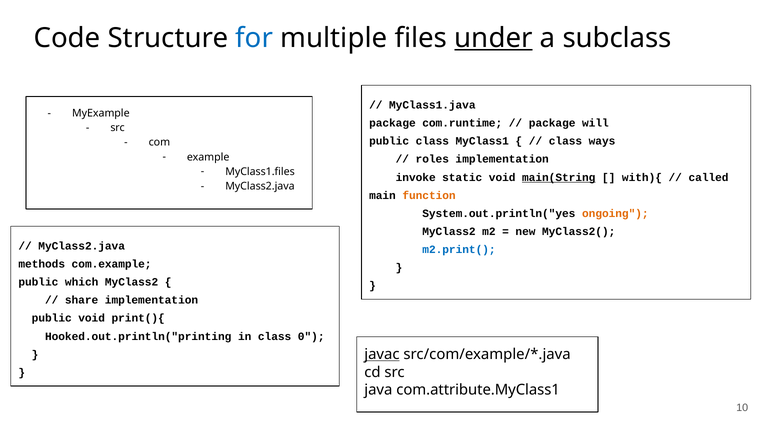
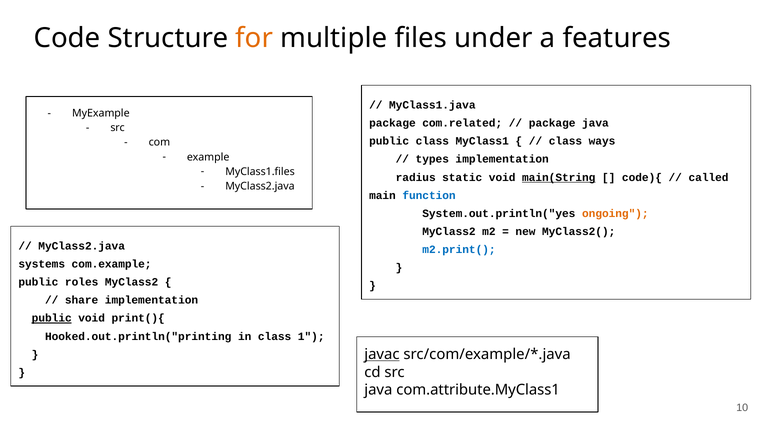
for colour: blue -> orange
under underline: present -> none
subclass: subclass -> features
com.runtime: com.runtime -> com.related
package will: will -> java
roles: roles -> types
invoke: invoke -> radius
with){: with){ -> code){
function colour: orange -> blue
methods: methods -> systems
which: which -> roles
public at (52, 318) underline: none -> present
0: 0 -> 1
